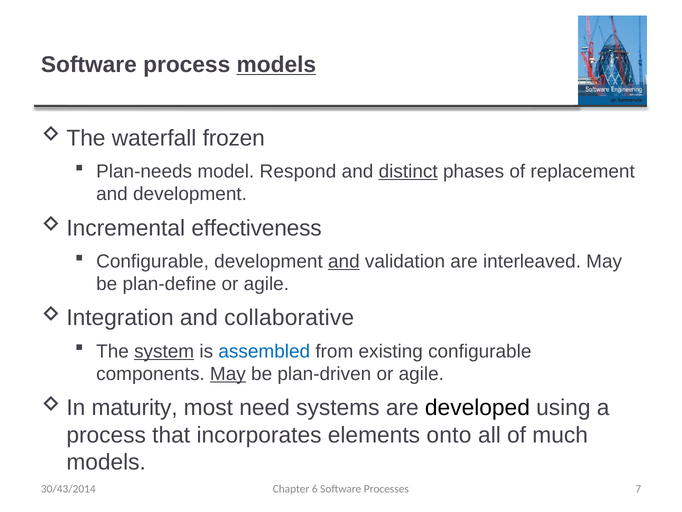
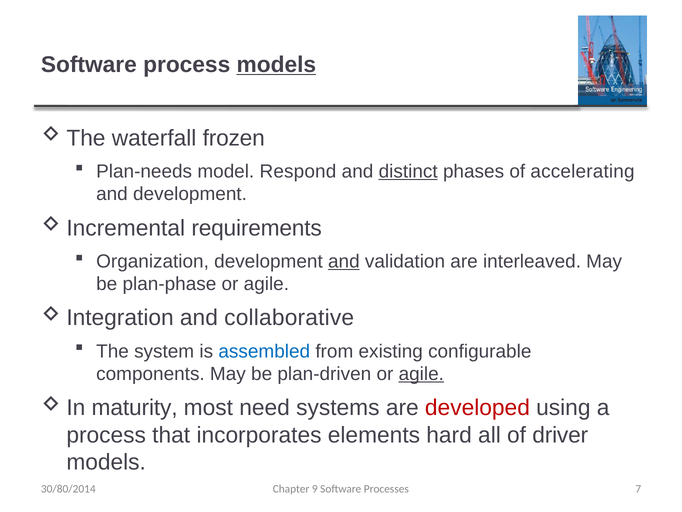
replacement: replacement -> accelerating
effectiveness: effectiveness -> requirements
Configurable at (153, 261): Configurable -> Organization
plan-define: plan-define -> plan-phase
system underline: present -> none
May at (228, 374) underline: present -> none
agile at (421, 374) underline: none -> present
developed colour: black -> red
onto: onto -> hard
much: much -> driver
30/43/2014: 30/43/2014 -> 30/80/2014
6: 6 -> 9
